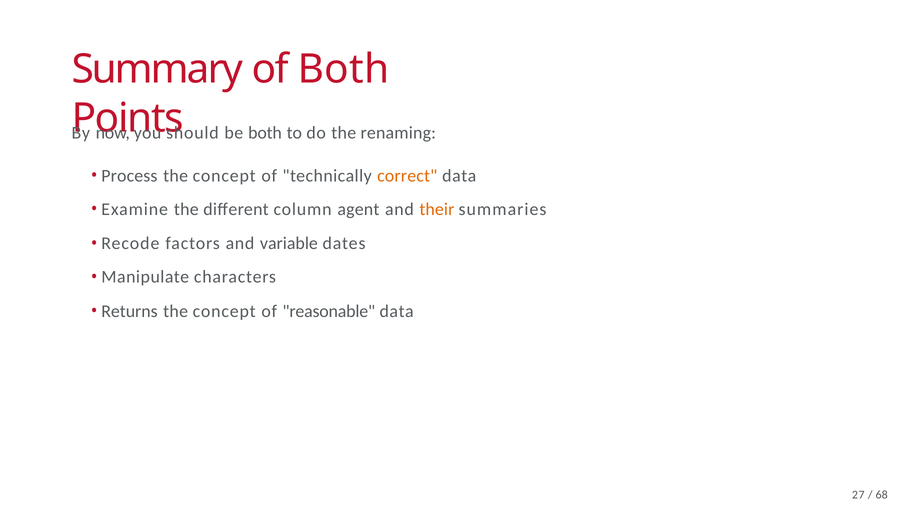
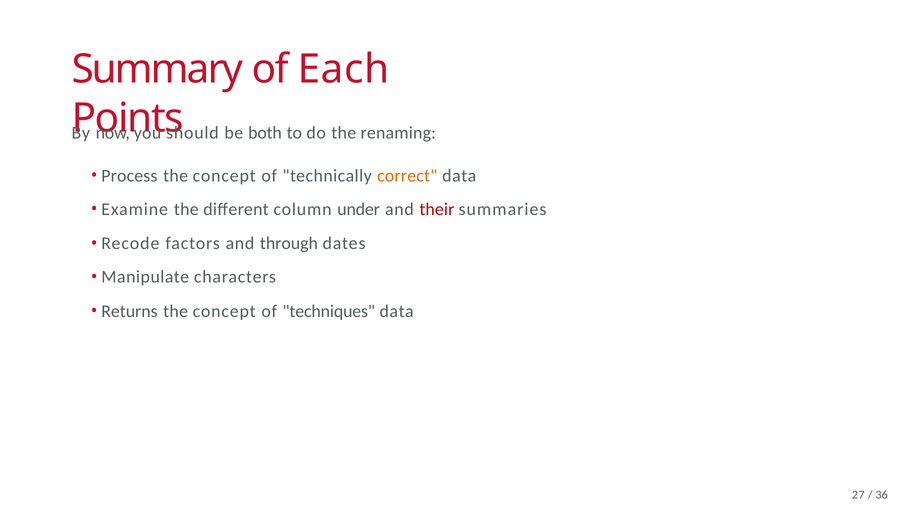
of Both: Both -> Each
agent: agent -> under
their colour: orange -> red
variable: variable -> through
reasonable: reasonable -> techniques
68: 68 -> 36
